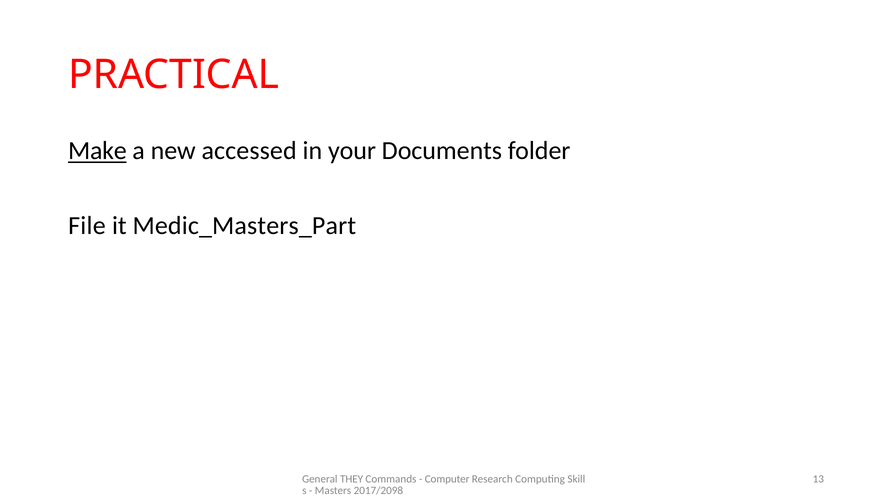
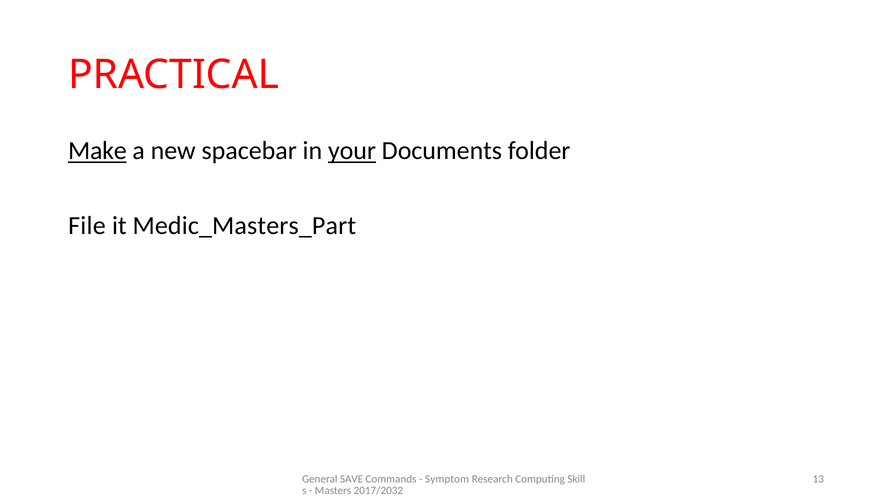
accessed: accessed -> spacebar
your underline: none -> present
THEY: THEY -> SAVE
Computer: Computer -> Symptom
2017/2098: 2017/2098 -> 2017/2032
